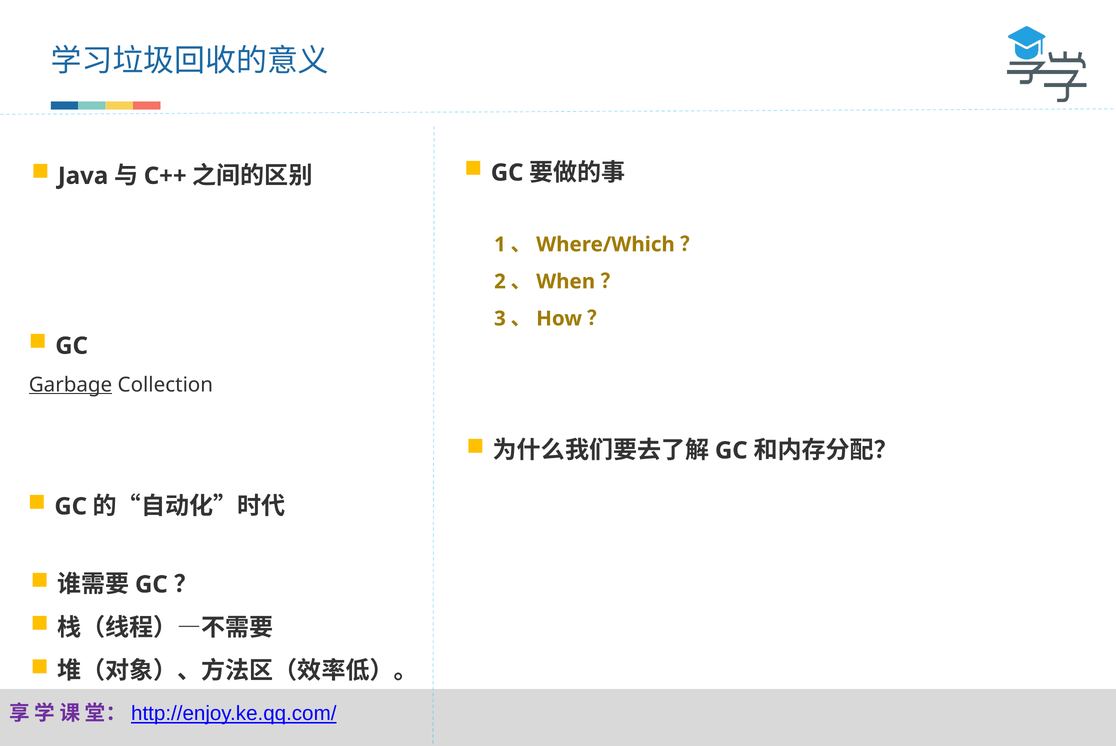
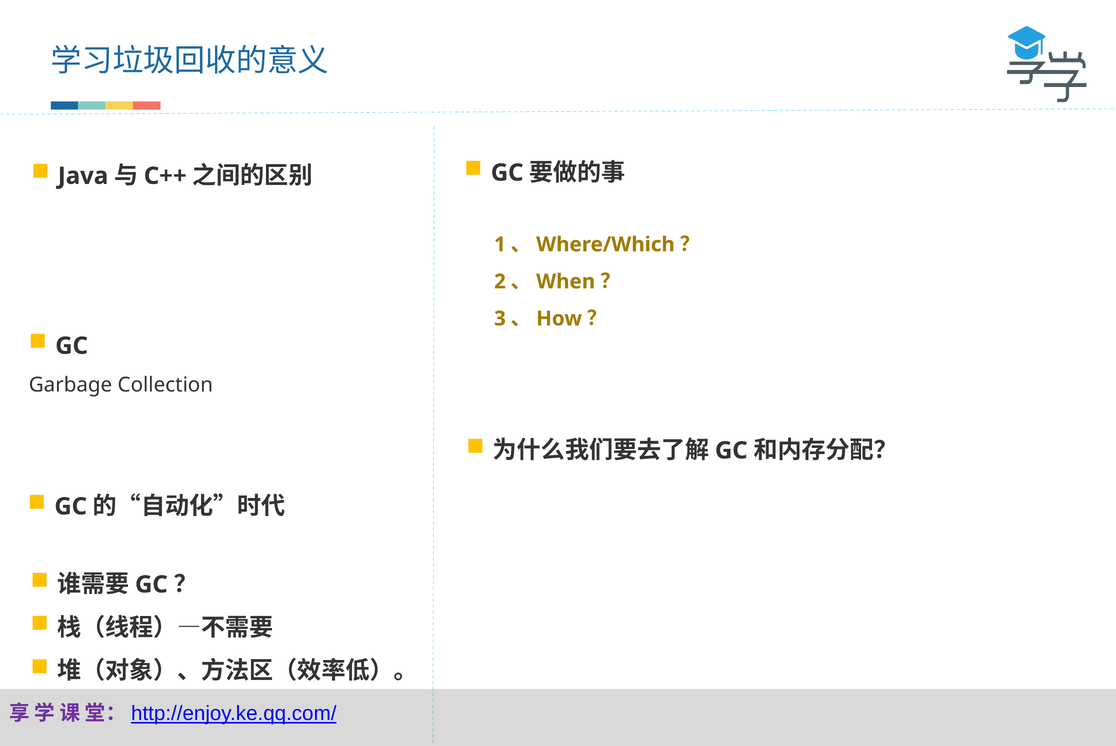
Garbage underline: present -> none
